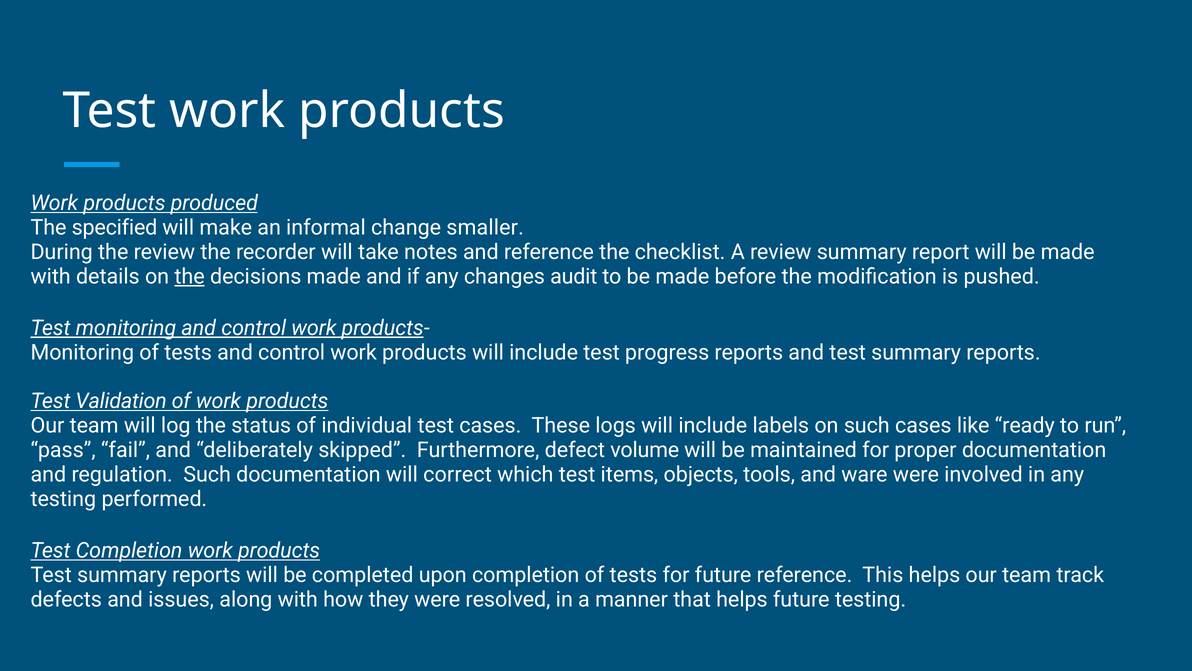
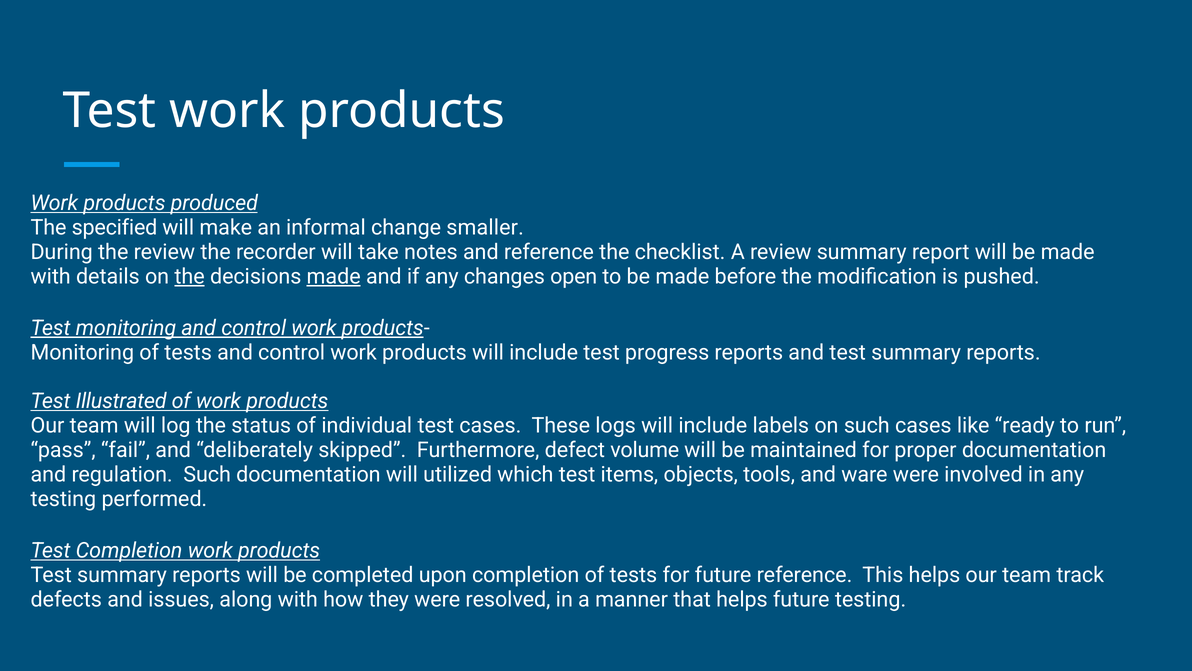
made at (334, 276) underline: none -> present
audit: audit -> open
Validation: Validation -> Illustrated
correct: correct -> utilized
